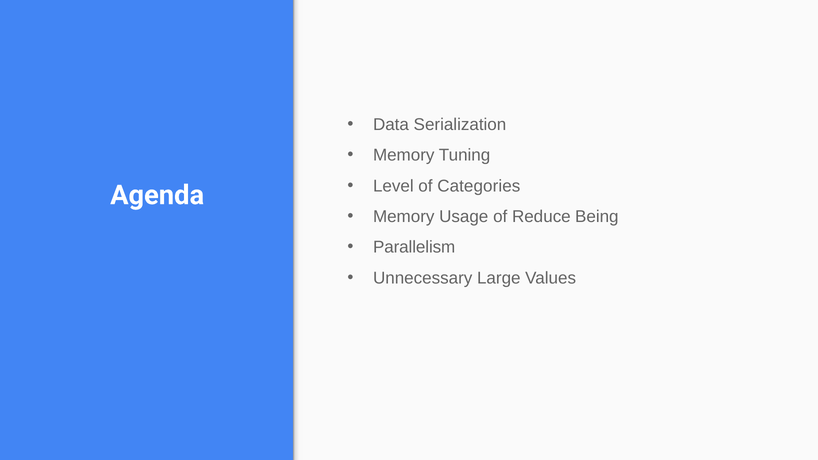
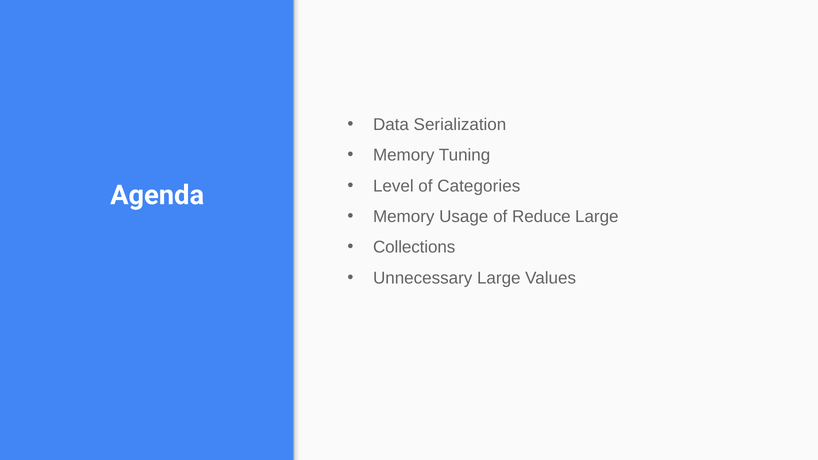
Reduce Being: Being -> Large
Parallelism: Parallelism -> Collections
